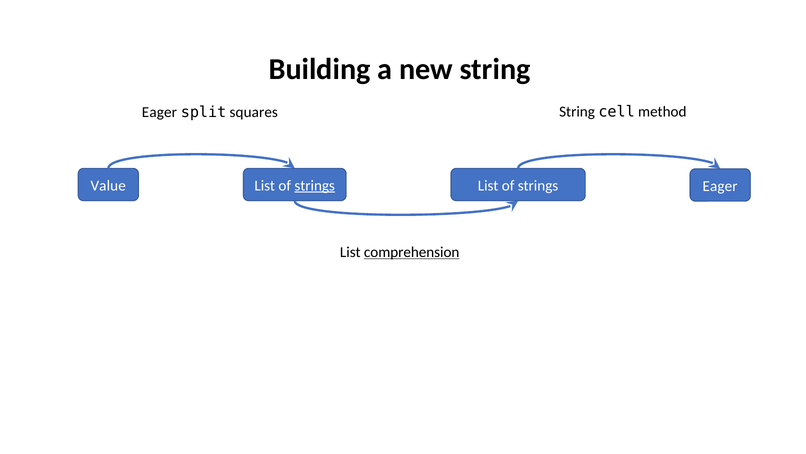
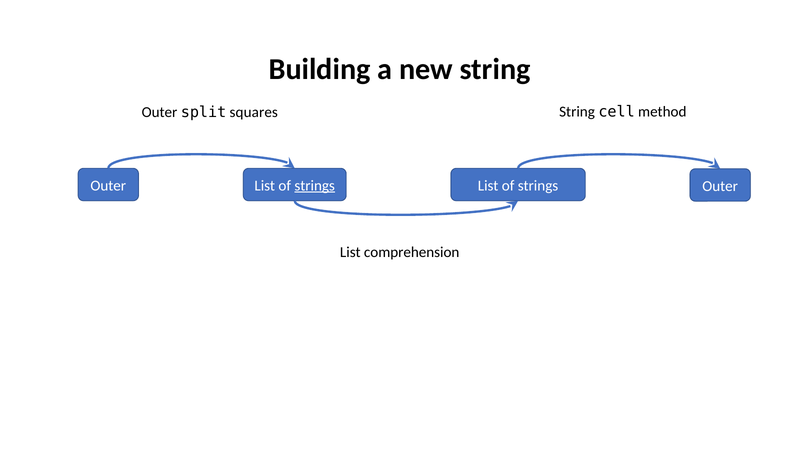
Eager at (159, 112): Eager -> Outer
Value at (108, 185): Value -> Outer
Eager at (720, 186): Eager -> Outer
comprehension underline: present -> none
